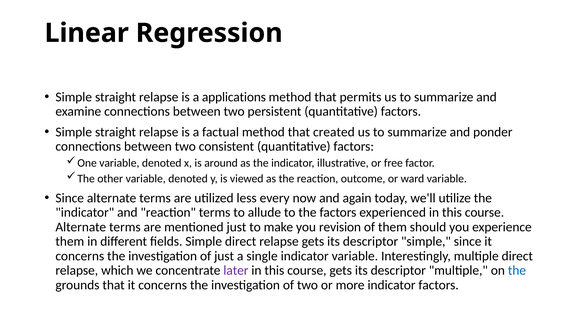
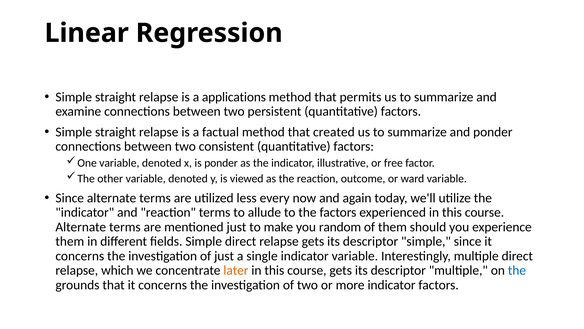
is around: around -> ponder
revision: revision -> random
later colour: purple -> orange
